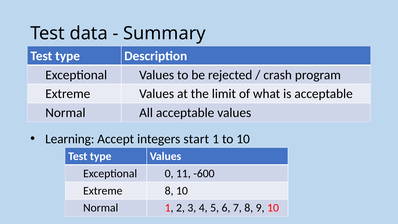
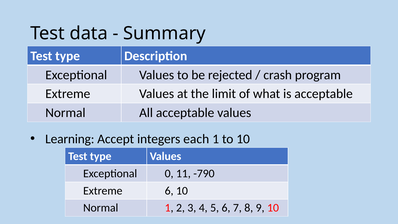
start: start -> each
-600: -600 -> -790
Extreme 8: 8 -> 6
